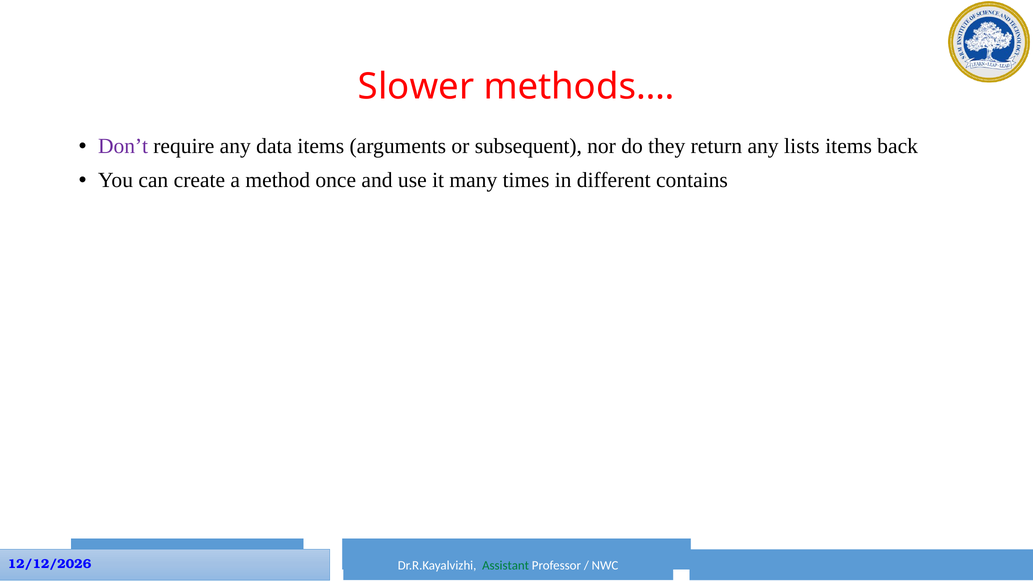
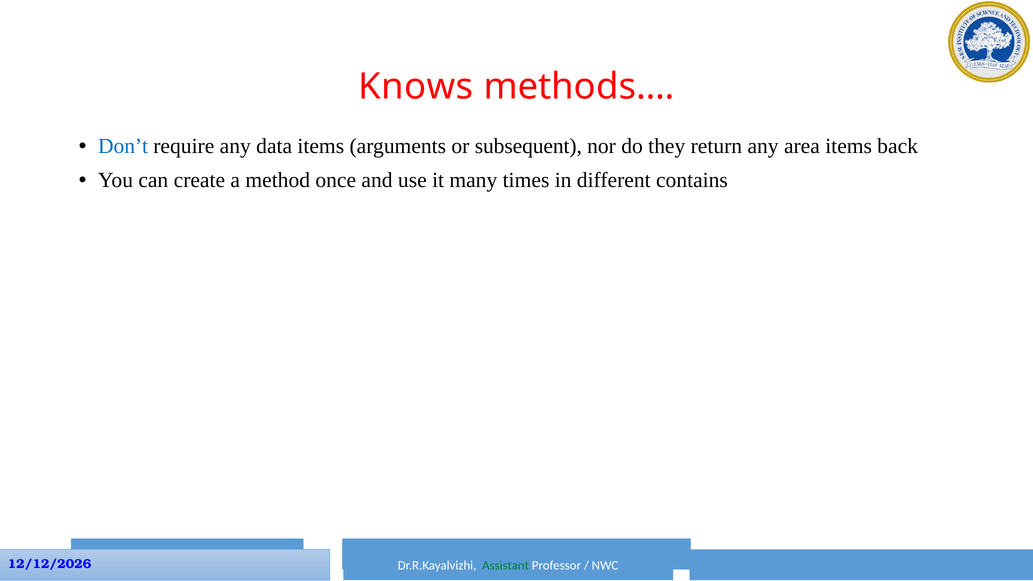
Slower: Slower -> Knows
Don’t colour: purple -> blue
lists: lists -> area
